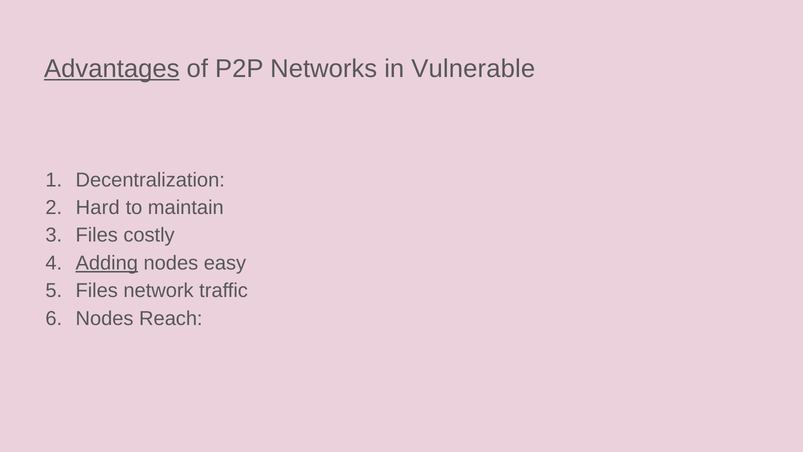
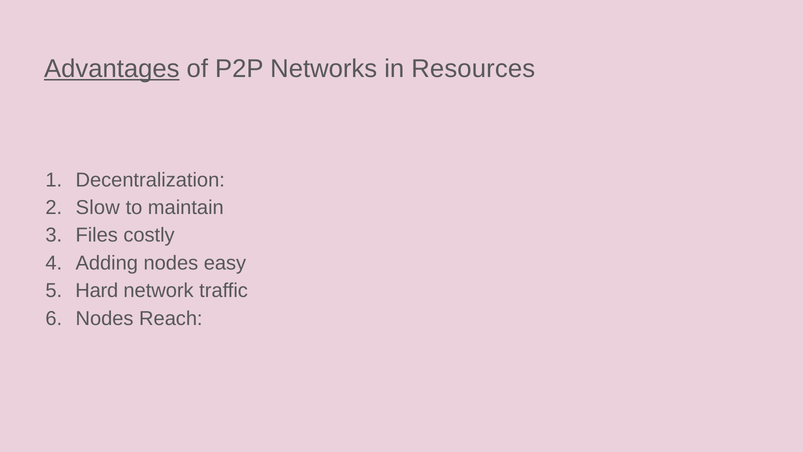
Vulnerable: Vulnerable -> Resources
Hard: Hard -> Slow
Adding underline: present -> none
Files at (97, 291): Files -> Hard
